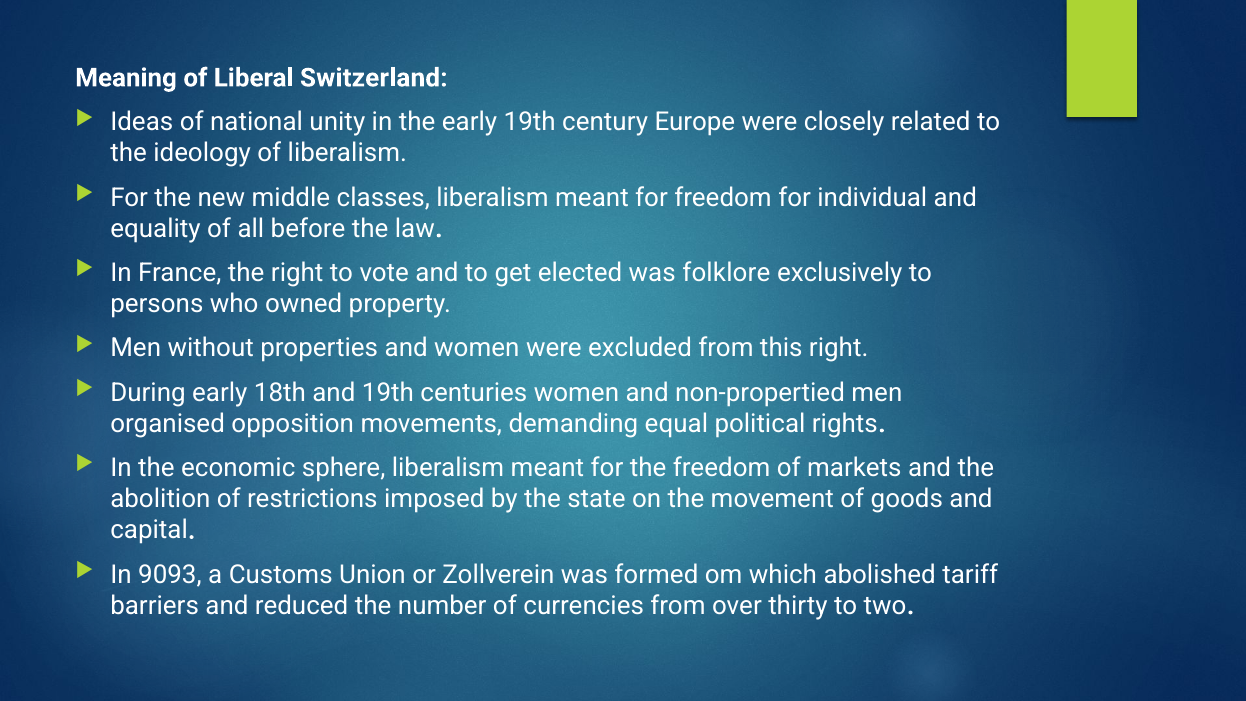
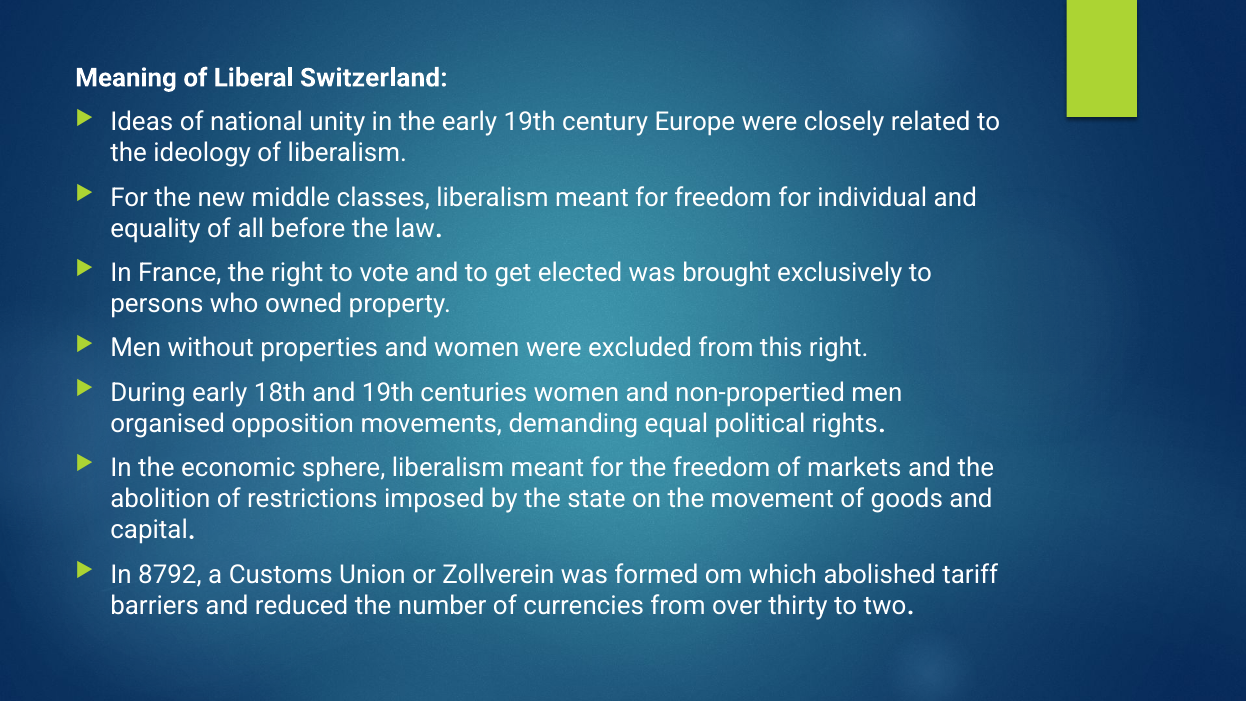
folklore: folklore -> brought
9093: 9093 -> 8792
